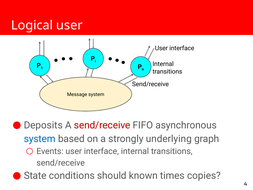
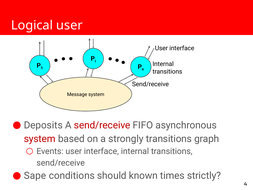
system at (40, 139) colour: blue -> red
strongly underlying: underlying -> transitions
State: State -> Sape
copies: copies -> strictly
